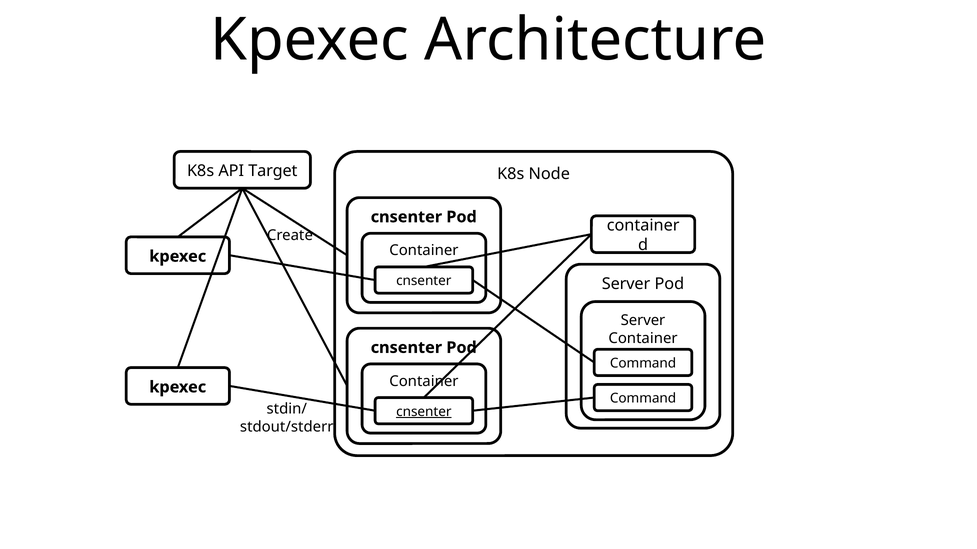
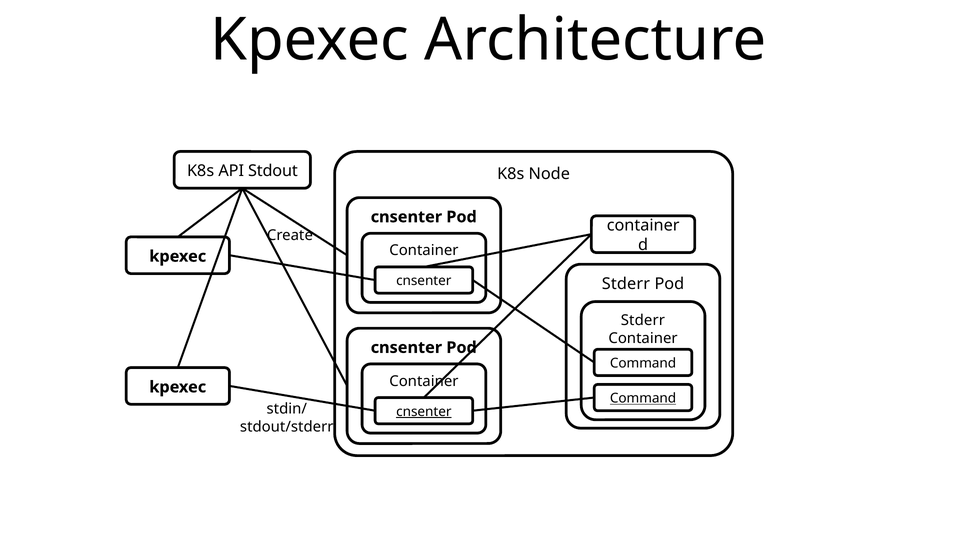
Target: Target -> Stdout
Server at (626, 284): Server -> Stderr
Server at (643, 321): Server -> Stderr
Command at (643, 399) underline: none -> present
